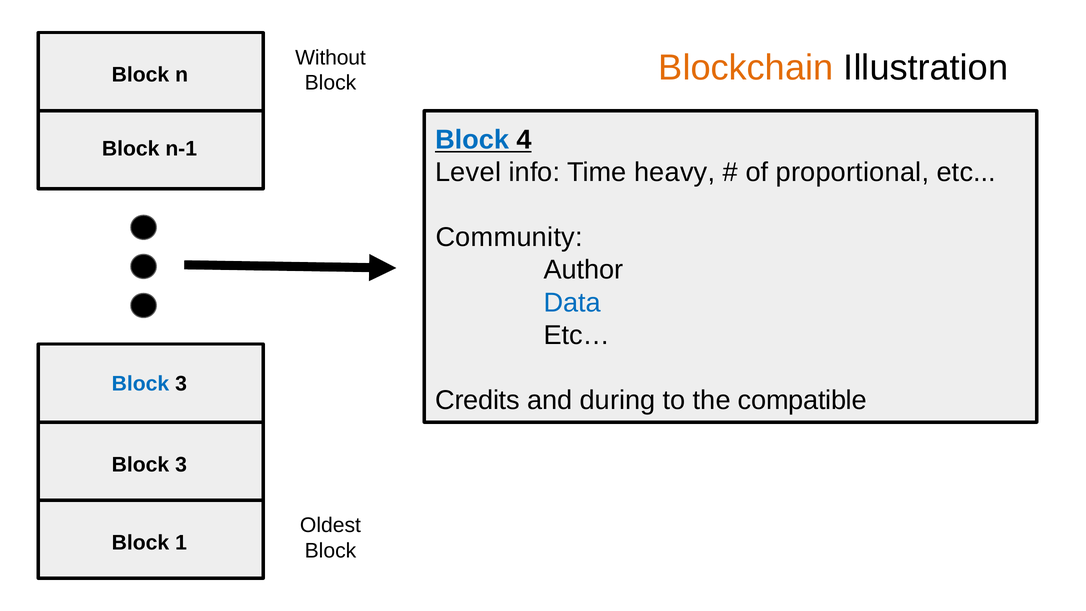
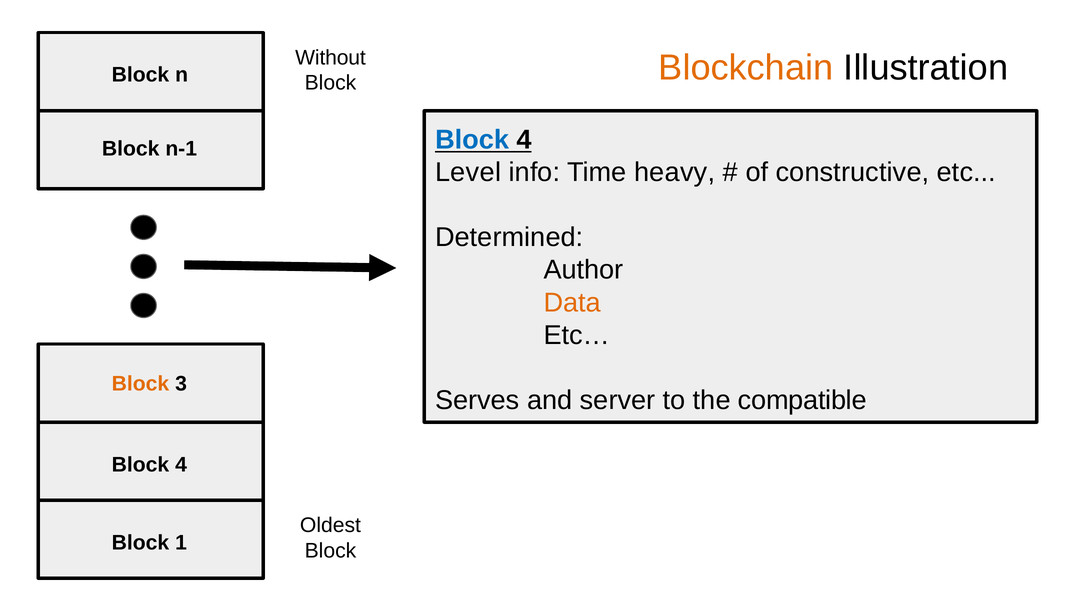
proportional: proportional -> constructive
Community: Community -> Determined
Data colour: blue -> orange
Block at (140, 384) colour: blue -> orange
Credits: Credits -> Serves
during: during -> server
3 at (181, 465): 3 -> 4
